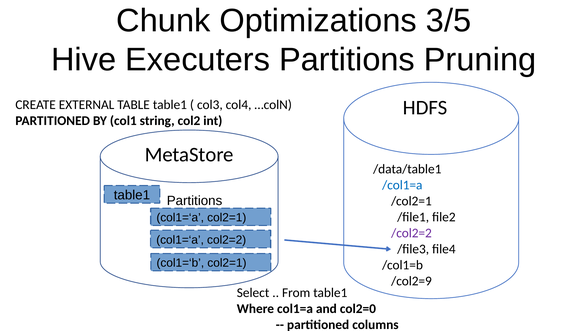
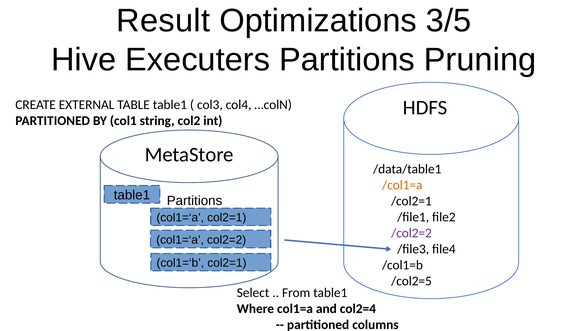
Chunk: Chunk -> Result
/col1=a colour: blue -> orange
/col2=9: /col2=9 -> /col2=5
col2=0: col2=0 -> col2=4
